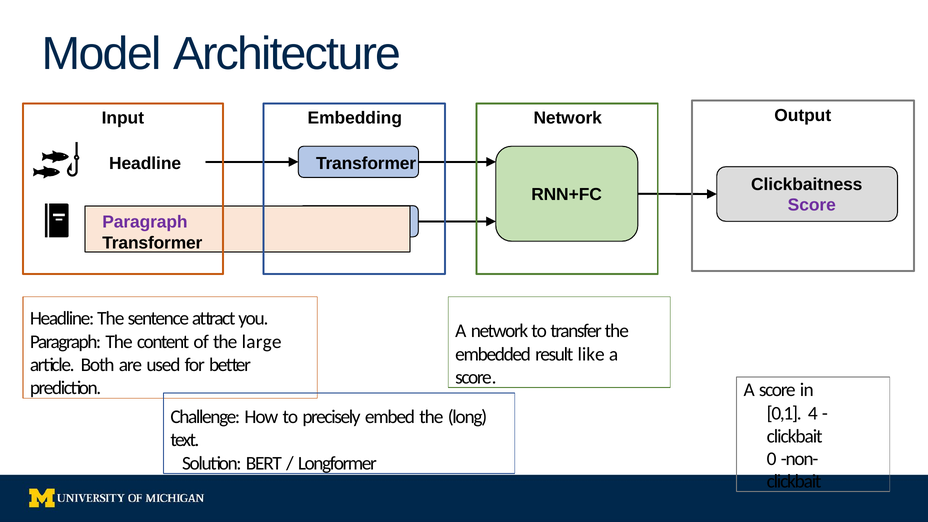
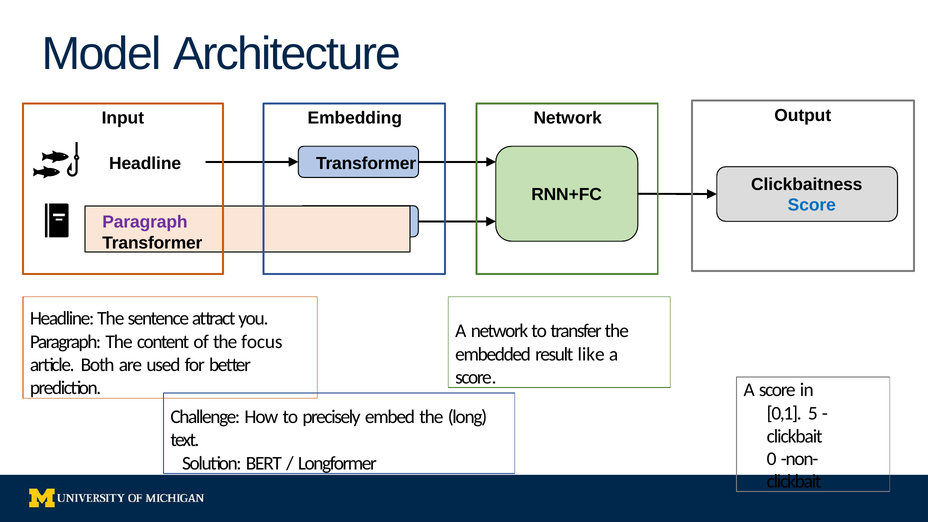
Score at (812, 205) colour: purple -> blue
large: large -> focus
4: 4 -> 5
